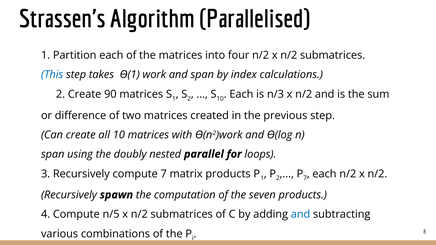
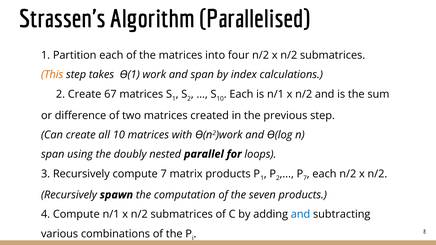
This colour: blue -> orange
90: 90 -> 67
is n/3: n/3 -> n/1
Compute n/5: n/5 -> n/1
